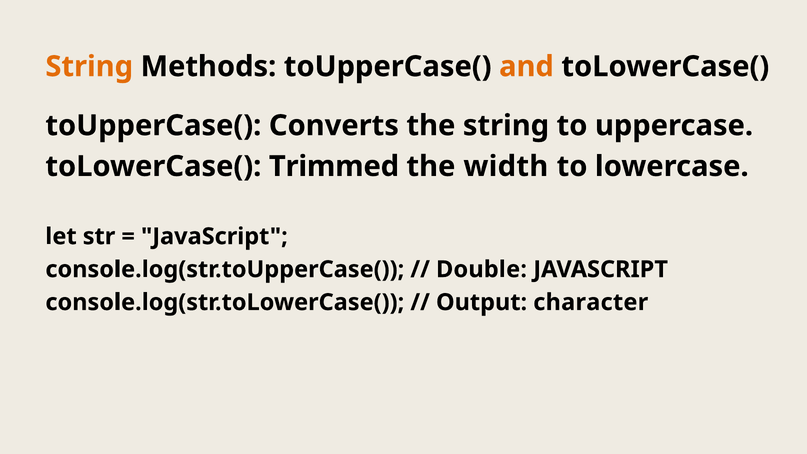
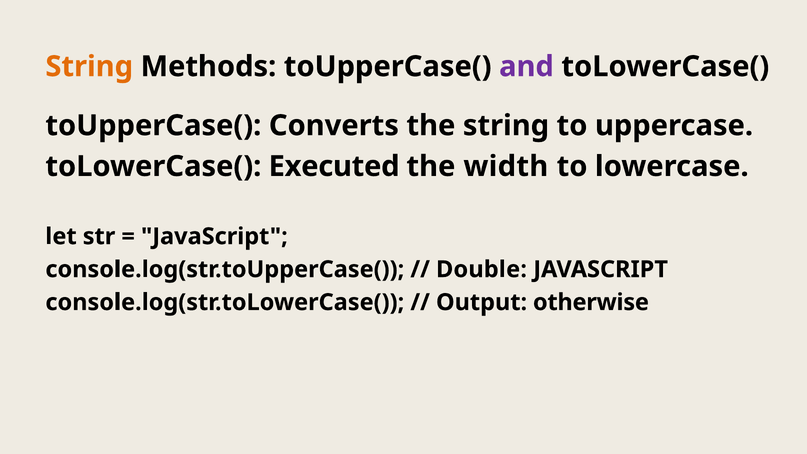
and colour: orange -> purple
Trimmed: Trimmed -> Executed
character: character -> otherwise
